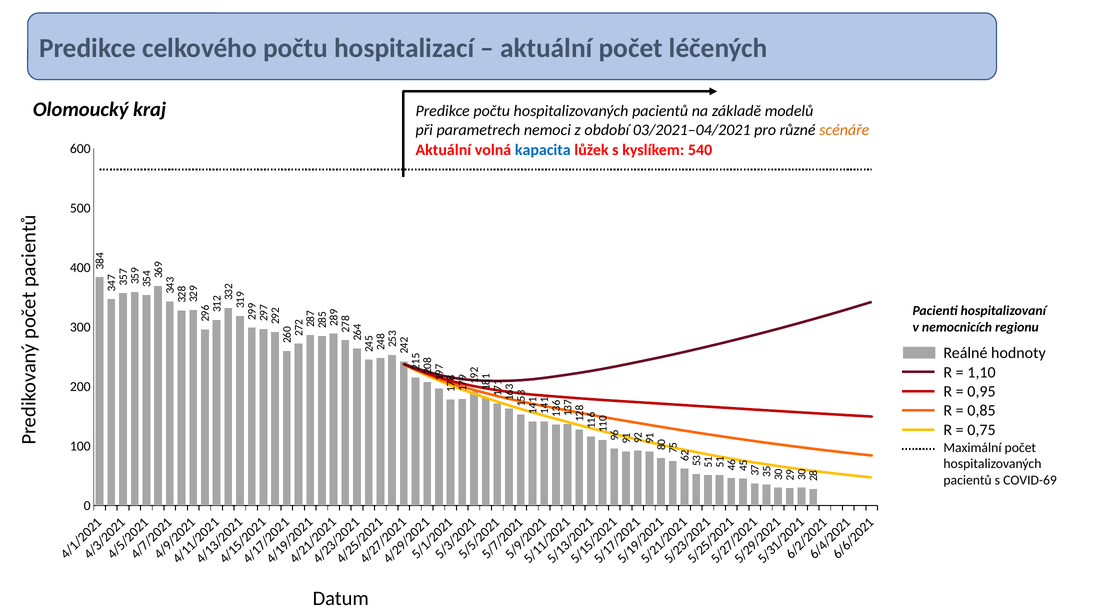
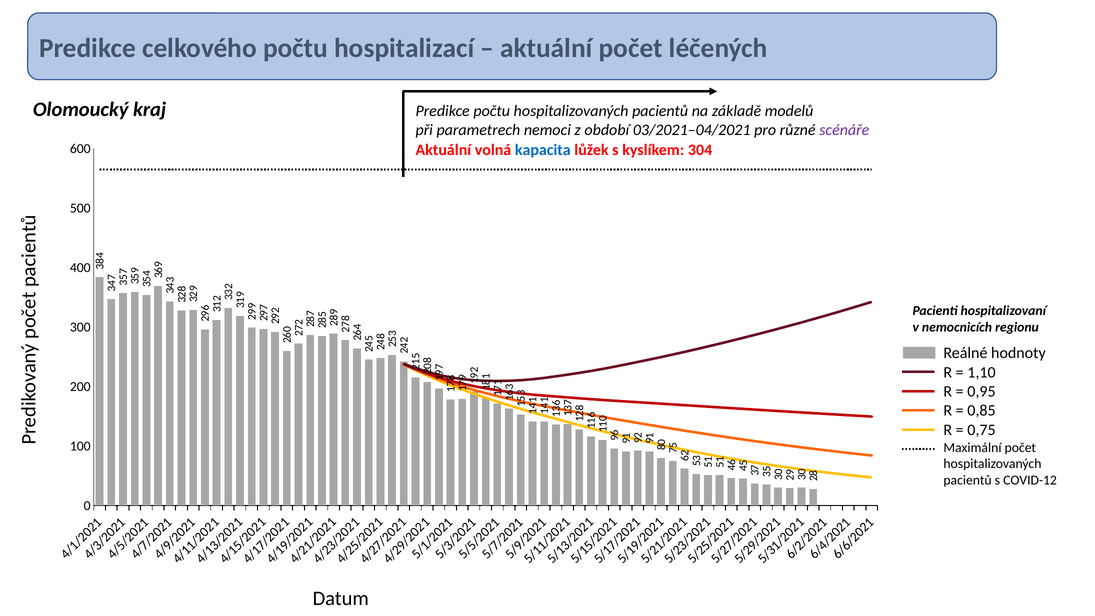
scénáře colour: orange -> purple
540: 540 -> 304
COVID-69: COVID-69 -> COVID-12
